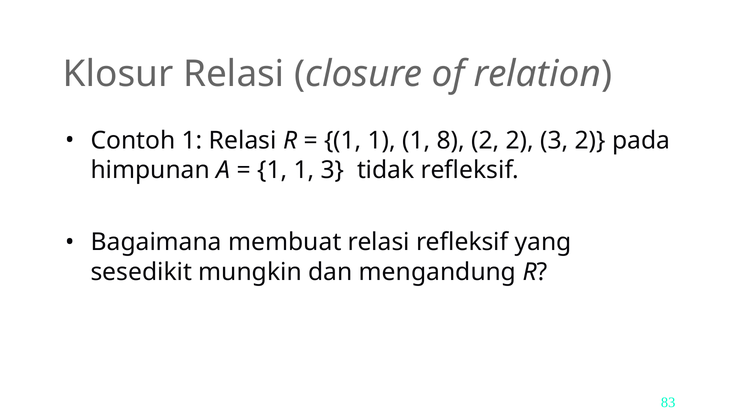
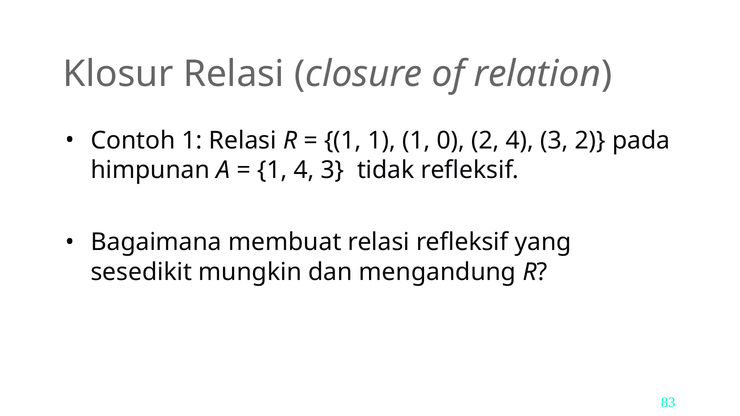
8: 8 -> 0
2 2: 2 -> 4
1 at (304, 170): 1 -> 4
